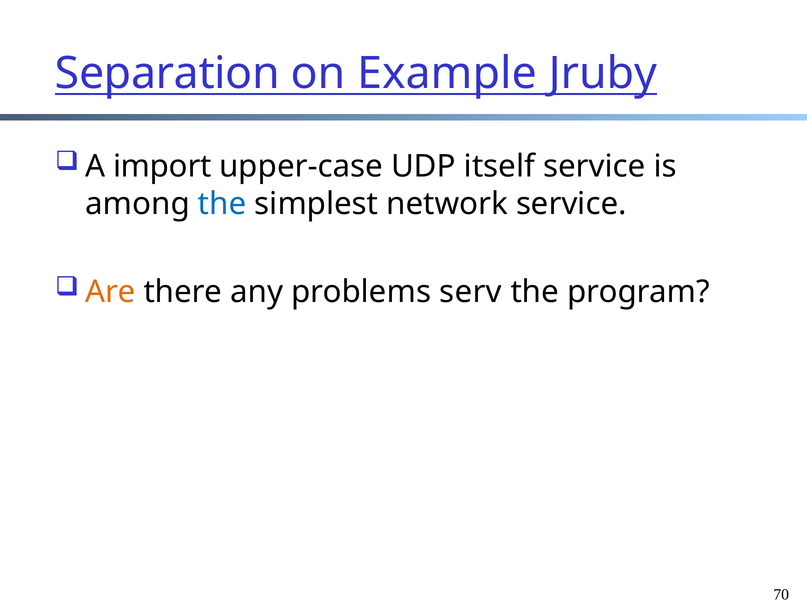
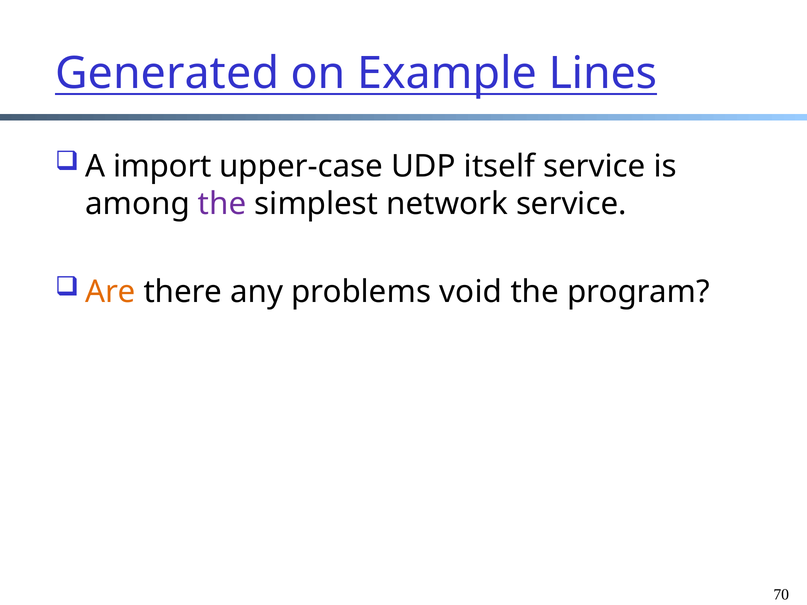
Separation: Separation -> Generated
Jruby: Jruby -> Lines
the at (222, 204) colour: blue -> purple
serv: serv -> void
